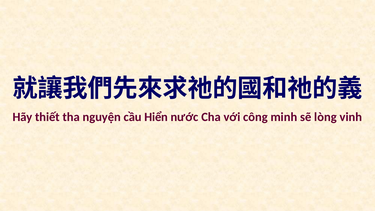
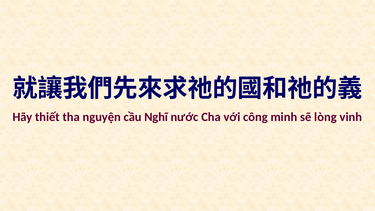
Hiển: Hiển -> Nghĩ
